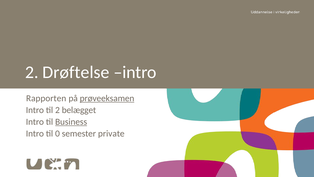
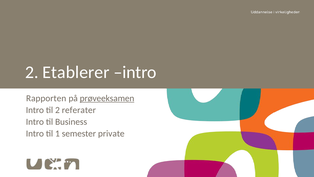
Drøftelse: Drøftelse -> Etablerer
belægget: belægget -> referater
Business underline: present -> none
0: 0 -> 1
